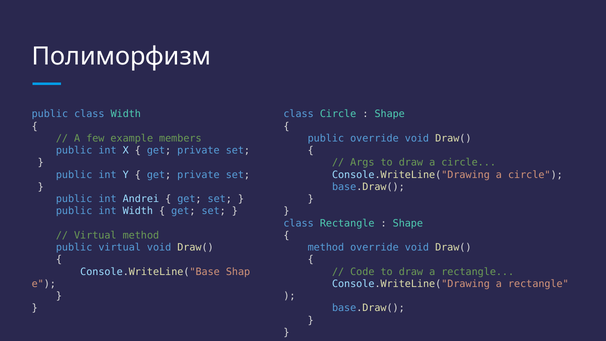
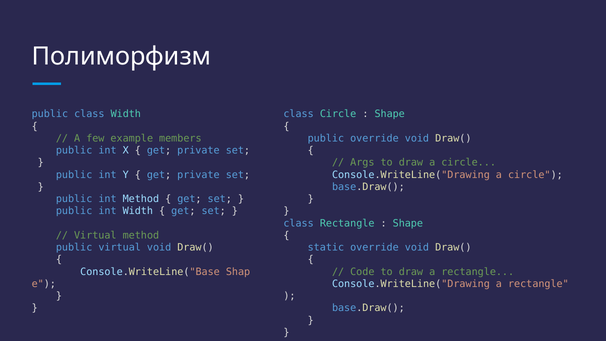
int Andrei: Andrei -> Method
method at (326, 247): method -> static
